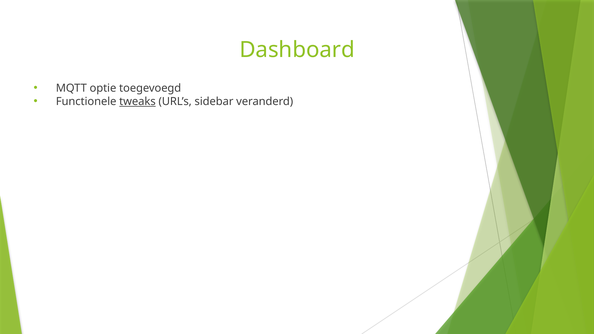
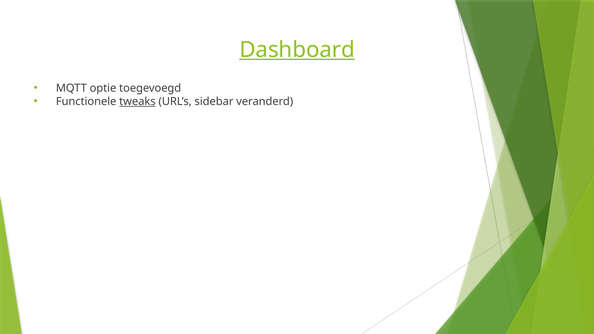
Dashboard underline: none -> present
